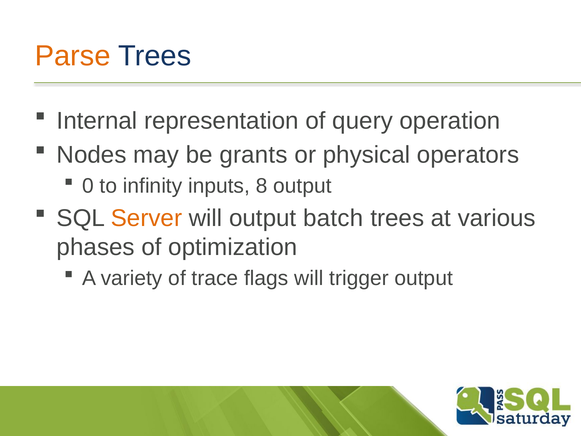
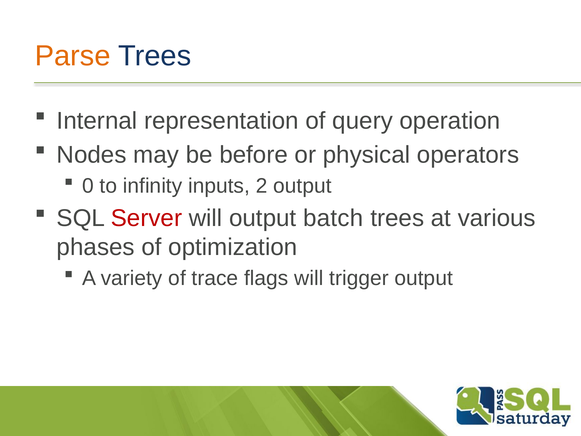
grants: grants -> before
8: 8 -> 2
Server colour: orange -> red
